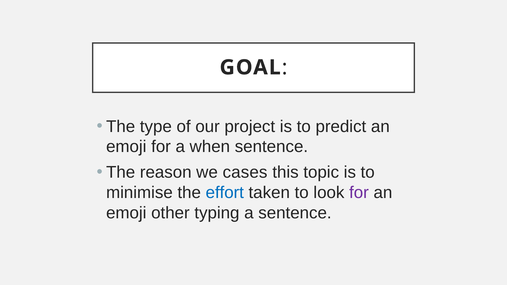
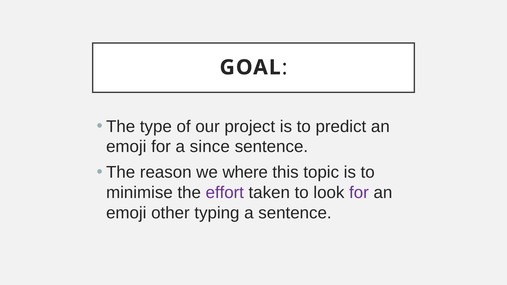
when: when -> since
cases: cases -> where
effort colour: blue -> purple
